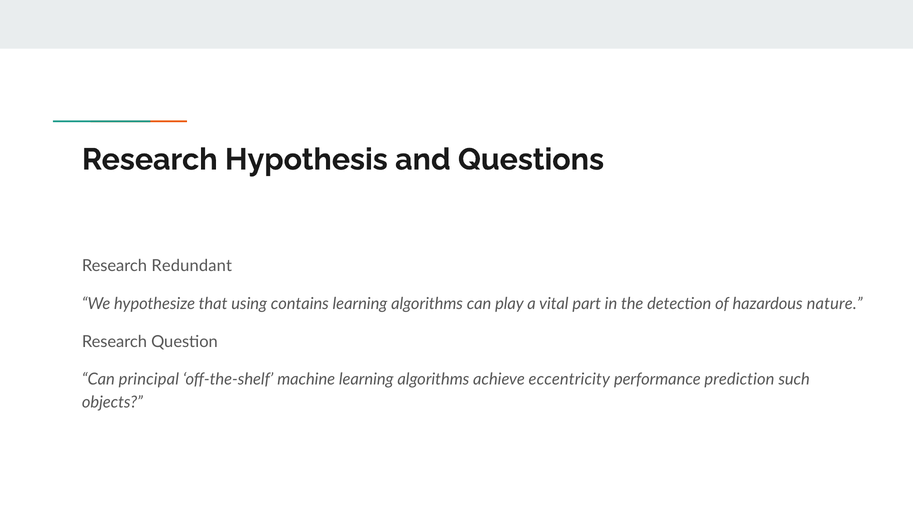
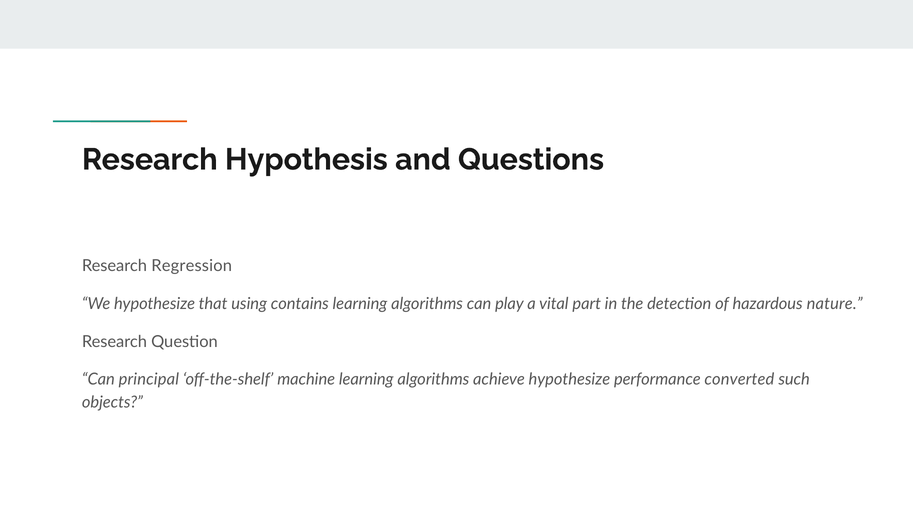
Redundant: Redundant -> Regression
achieve eccentricity: eccentricity -> hypothesize
prediction: prediction -> converted
